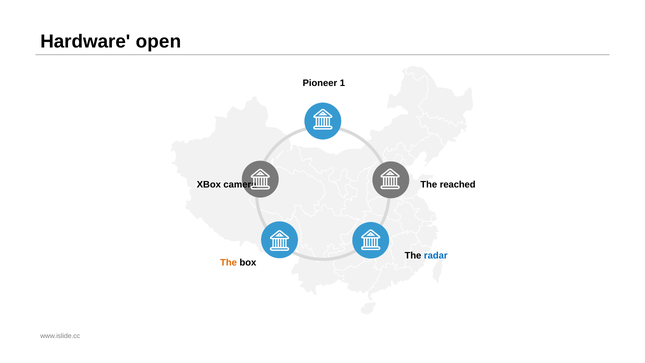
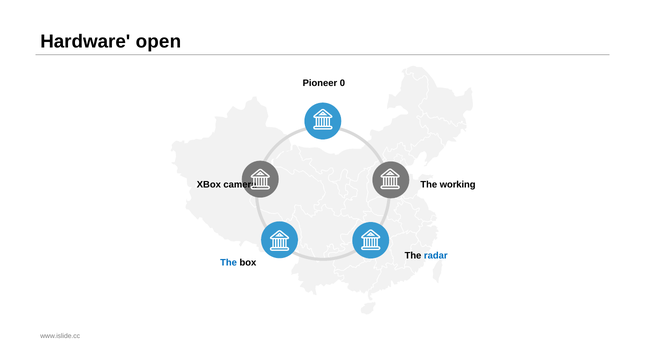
1: 1 -> 0
reached: reached -> working
The at (229, 263) colour: orange -> blue
